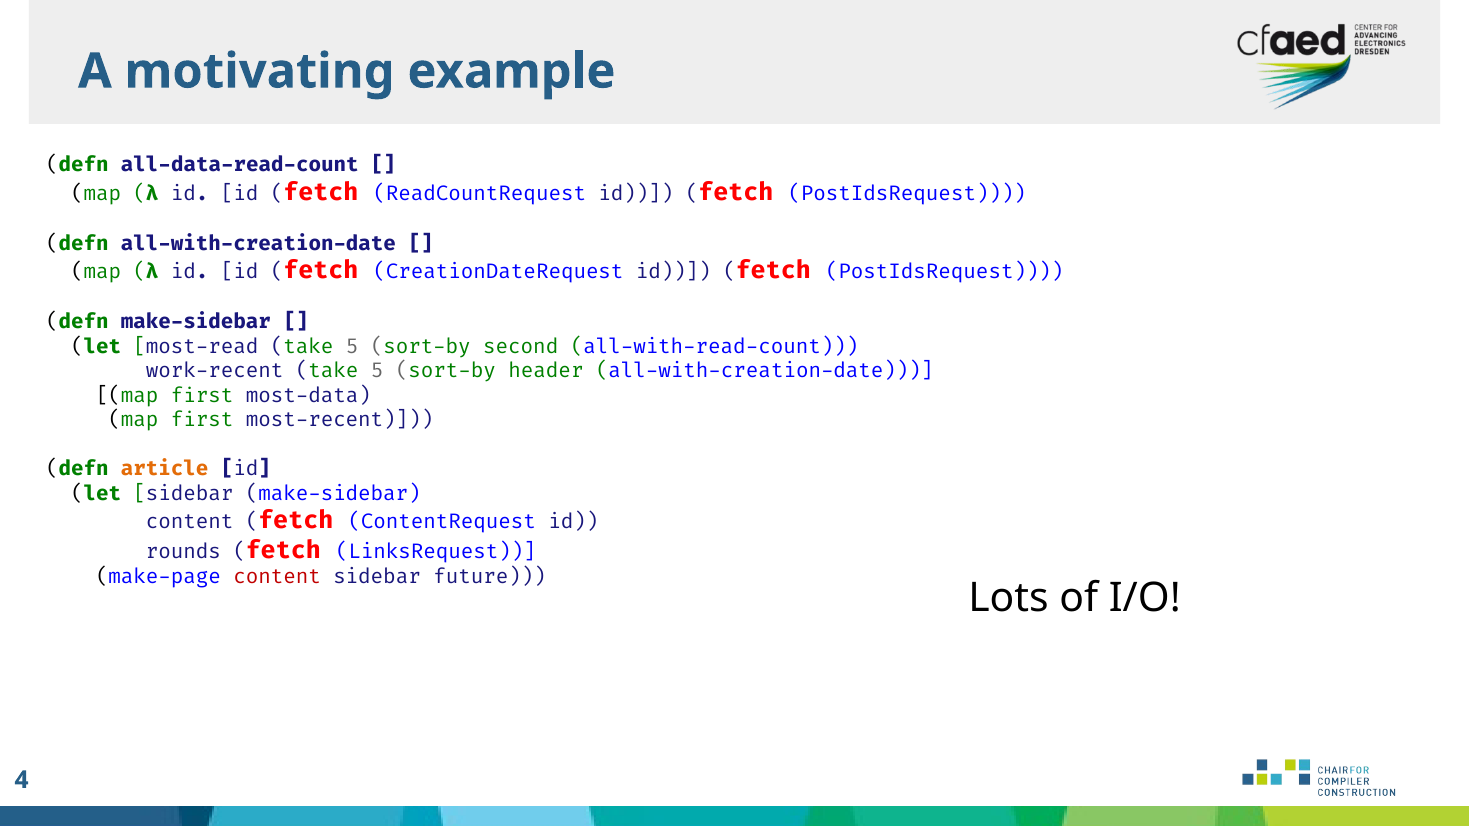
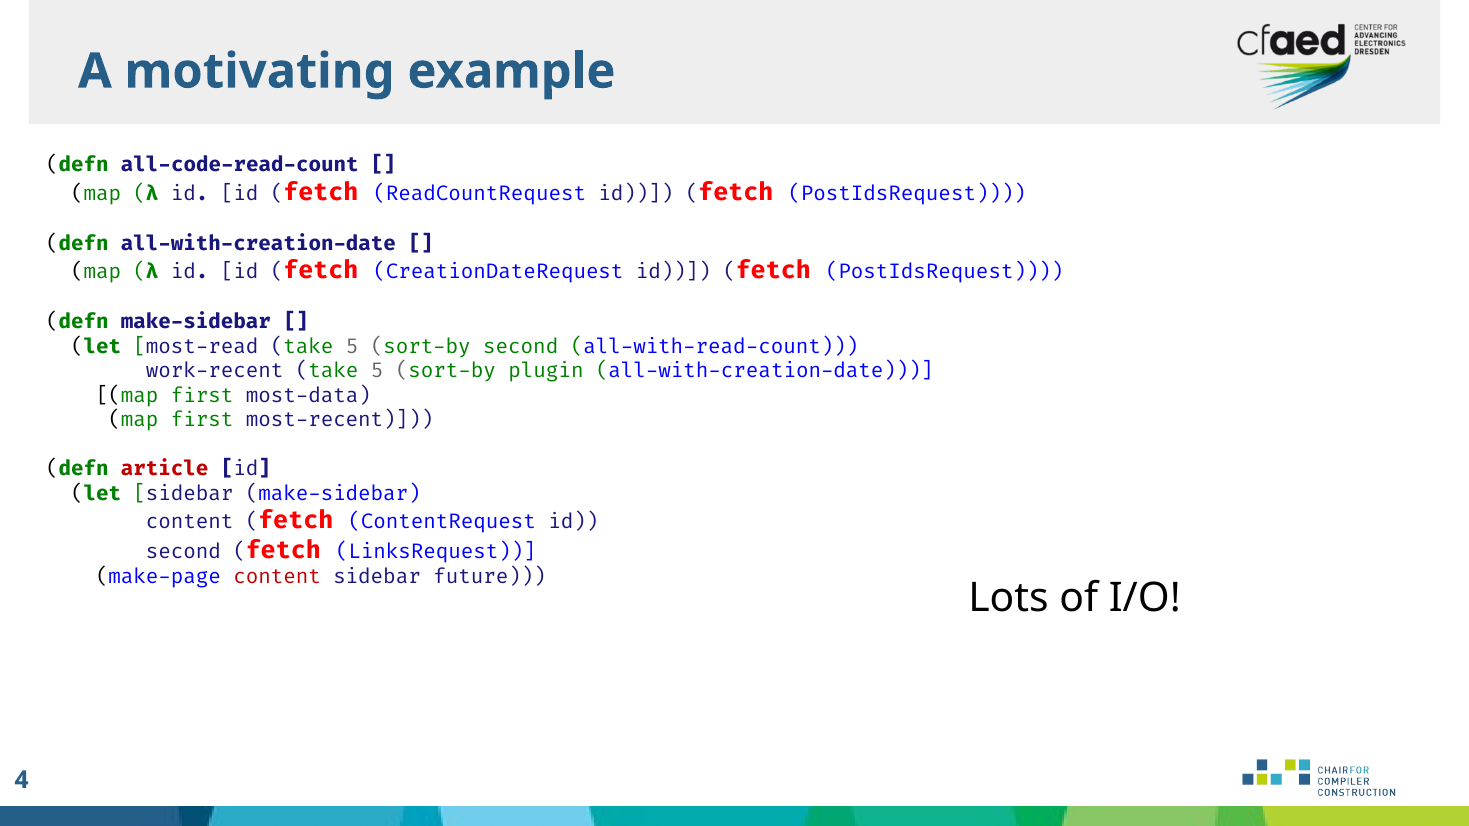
all-data-read-count: all-data-read-count -> all-code-read-count
header: header -> plugin
article colour: orange -> red
rounds at (183, 552): rounds -> second
